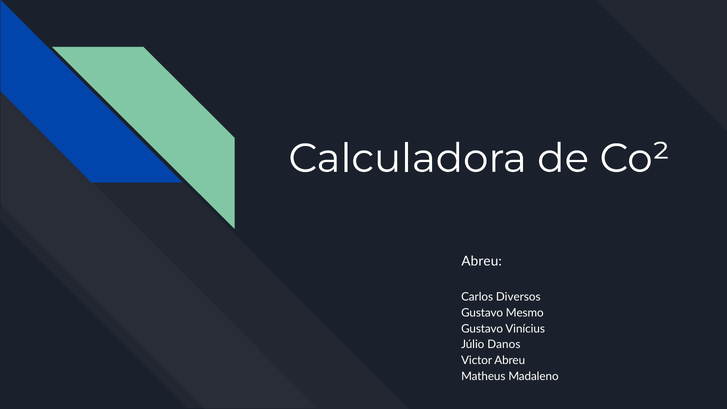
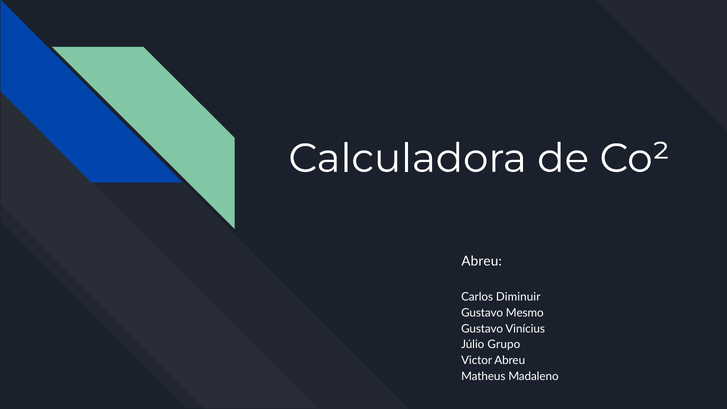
Diversos: Diversos -> Diminuir
Danos: Danos -> Grupo
